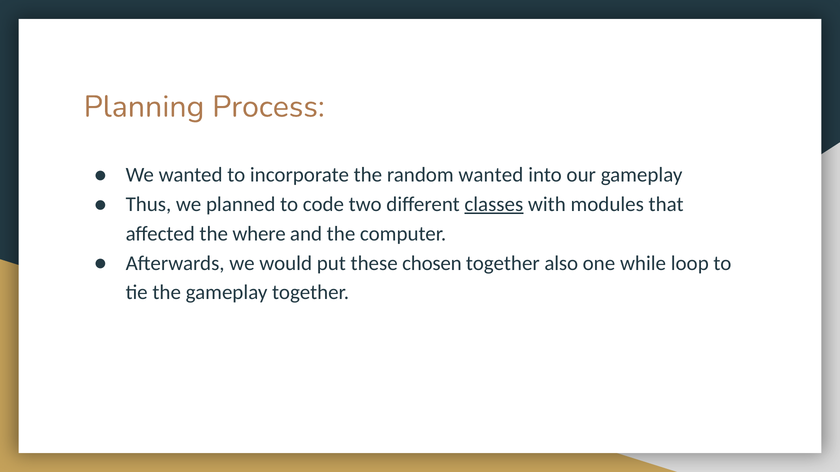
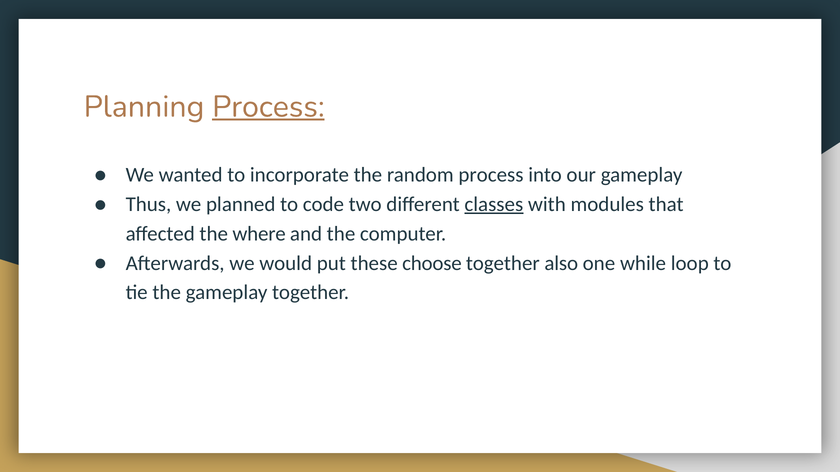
Process at (268, 107) underline: none -> present
random wanted: wanted -> process
chosen: chosen -> choose
